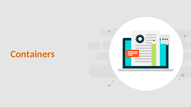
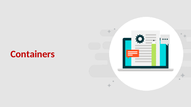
Containers colour: orange -> red
